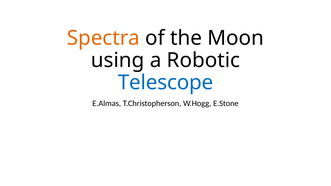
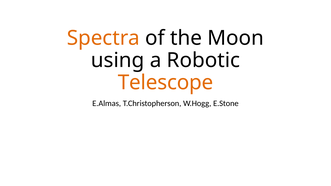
Telescope colour: blue -> orange
